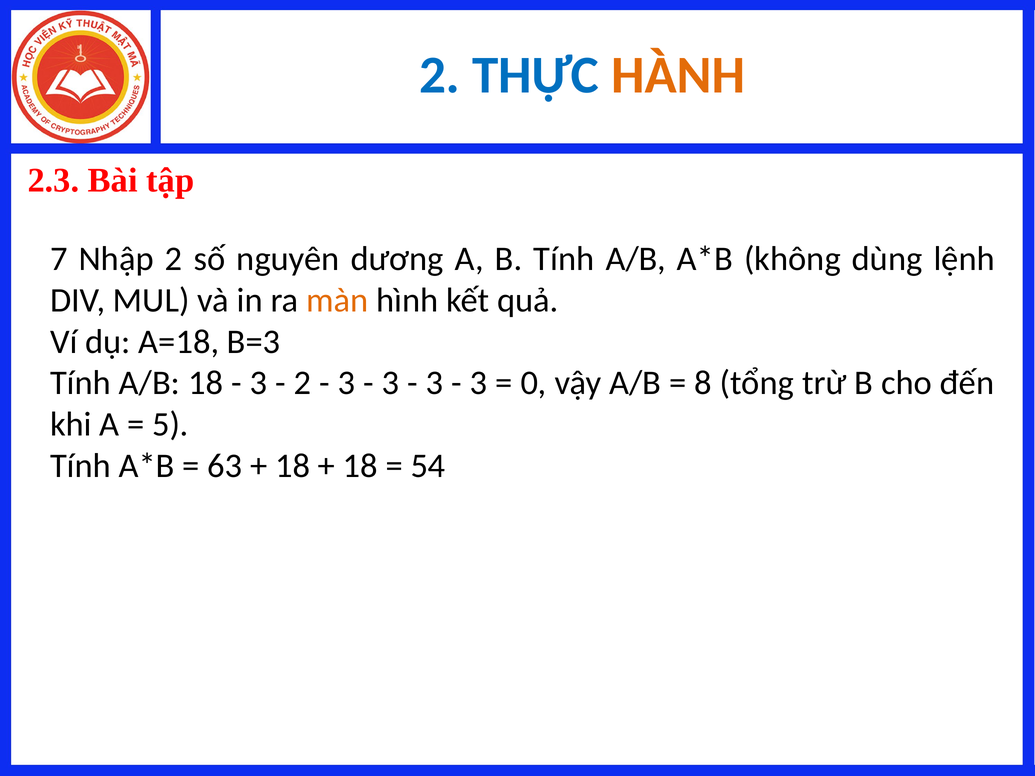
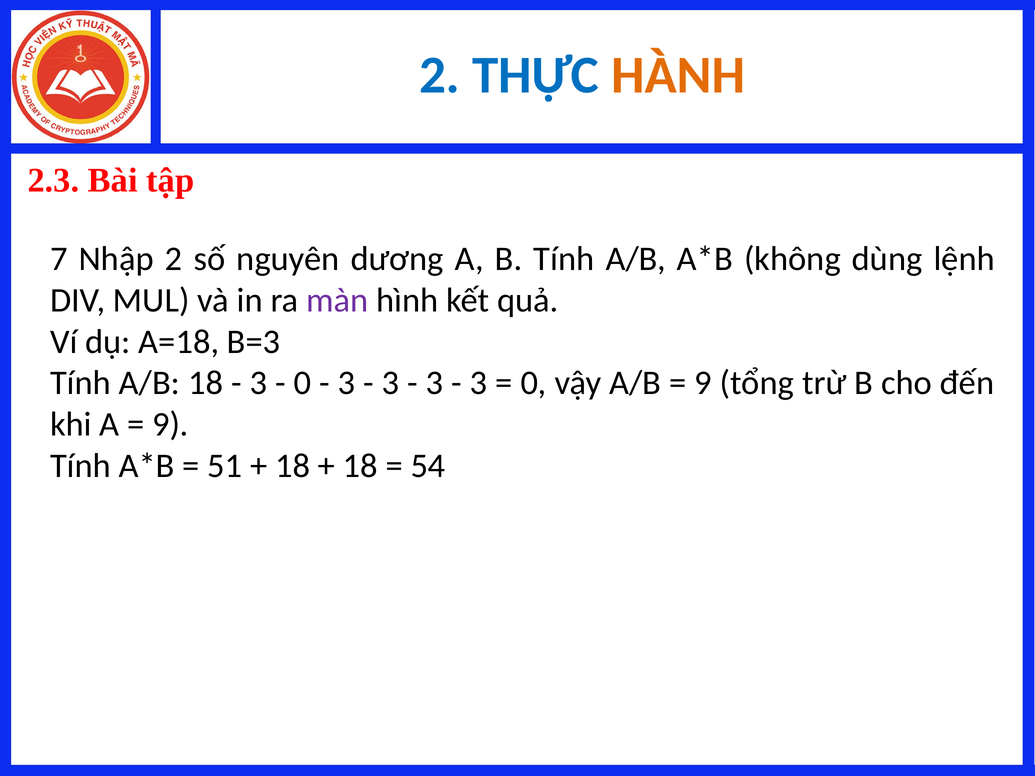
màn colour: orange -> purple
2 at (302, 383): 2 -> 0
8 at (703, 383): 8 -> 9
5 at (170, 425): 5 -> 9
63: 63 -> 51
